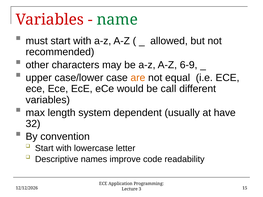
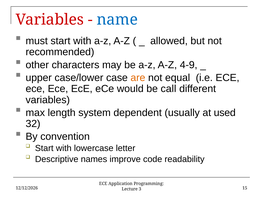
name colour: green -> blue
6-9: 6-9 -> 4-9
have: have -> used
